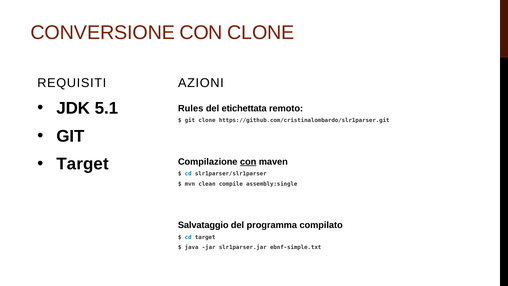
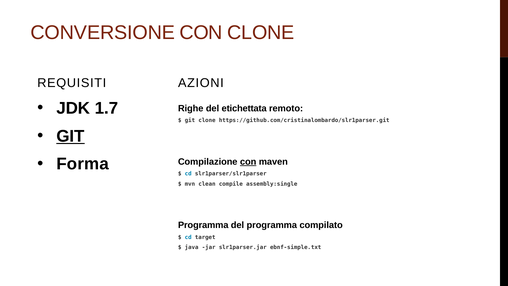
5.1: 5.1 -> 1.7
Rules: Rules -> Righe
GIT at (70, 136) underline: none -> present
Target at (83, 164): Target -> Forma
Salvataggio at (203, 225): Salvataggio -> Programma
